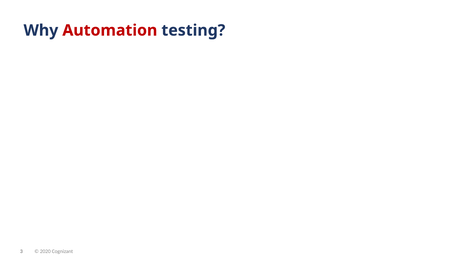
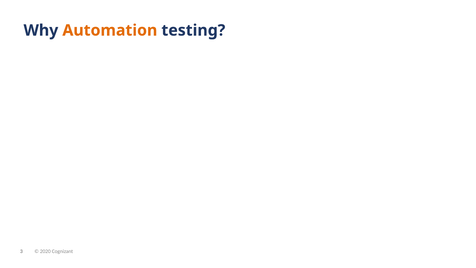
Automation colour: red -> orange
